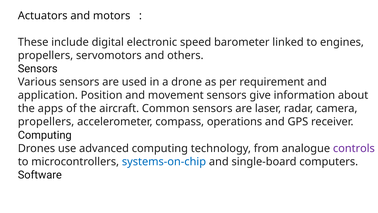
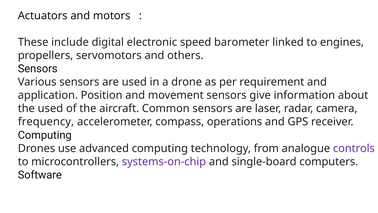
the apps: apps -> used
propellers at (46, 122): propellers -> frequency
systems-on-chip colour: blue -> purple
